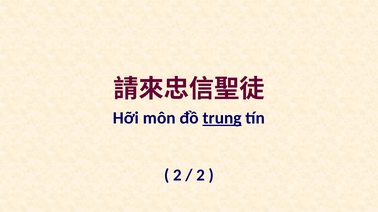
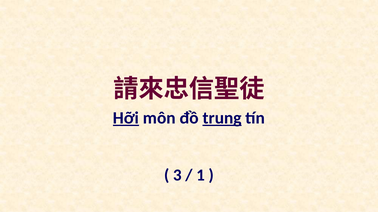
Hỡi underline: none -> present
2 at (177, 176): 2 -> 3
2 at (201, 176): 2 -> 1
